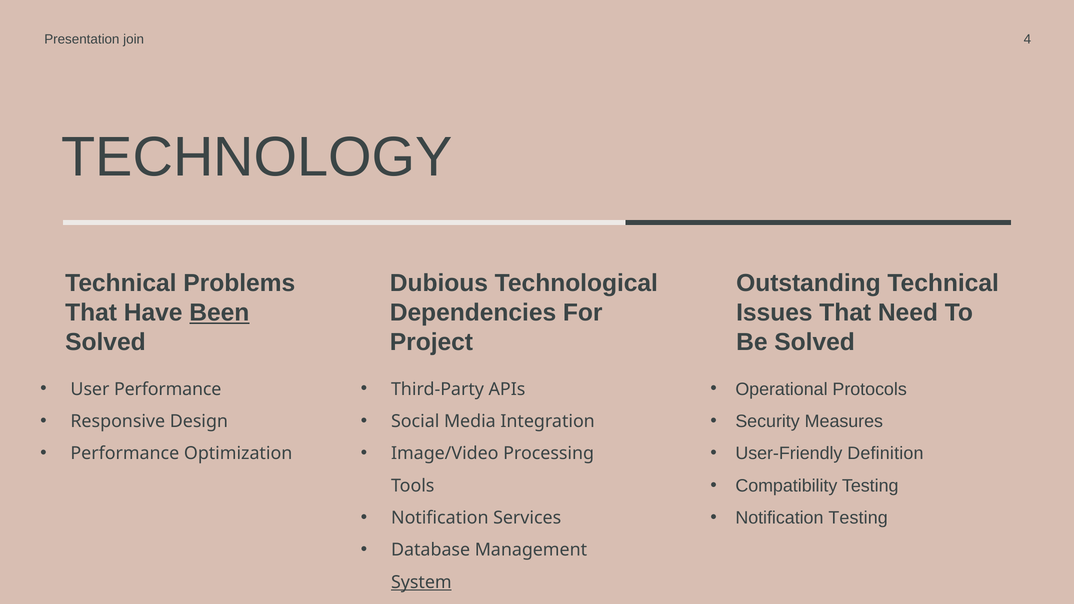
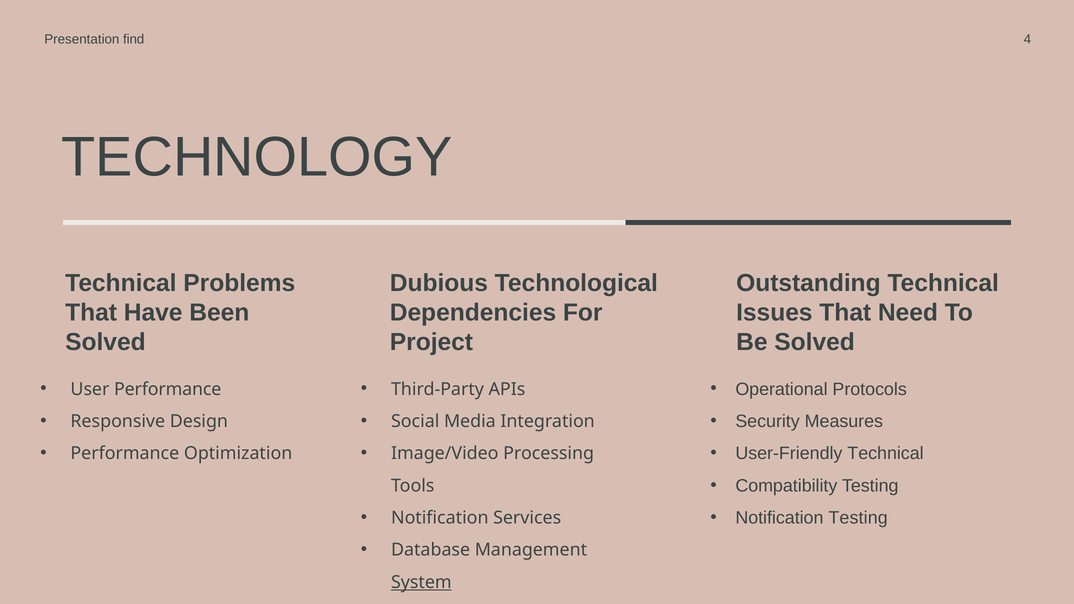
join: join -> find
Been underline: present -> none
User-Friendly Definition: Definition -> Technical
